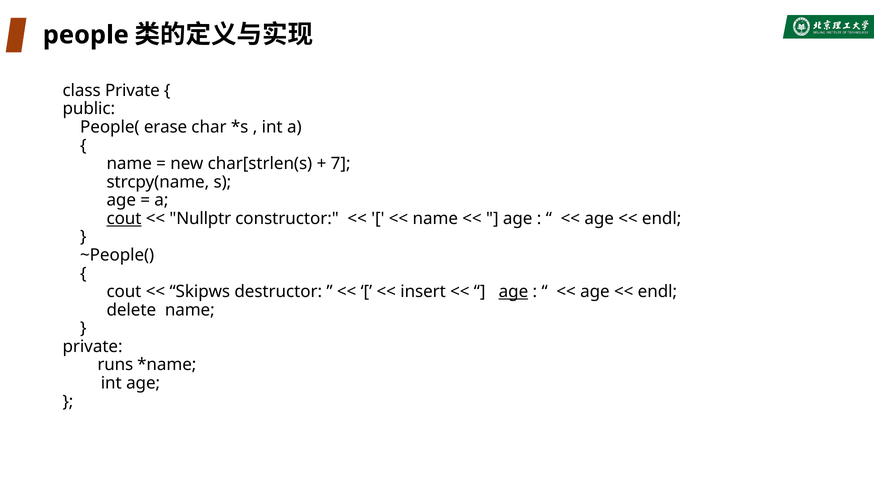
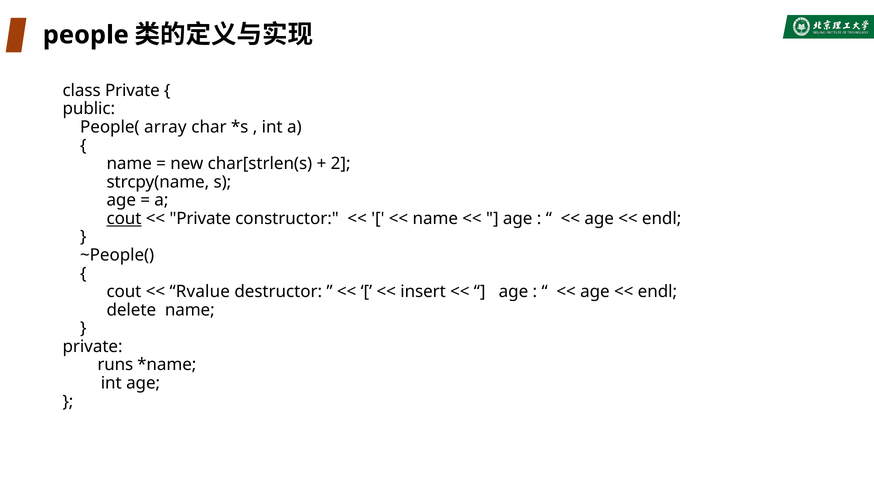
erase: erase -> array
7: 7 -> 2
Nullptr at (200, 218): Nullptr -> Private
Skipws: Skipws -> Rvalue
age at (514, 291) underline: present -> none
